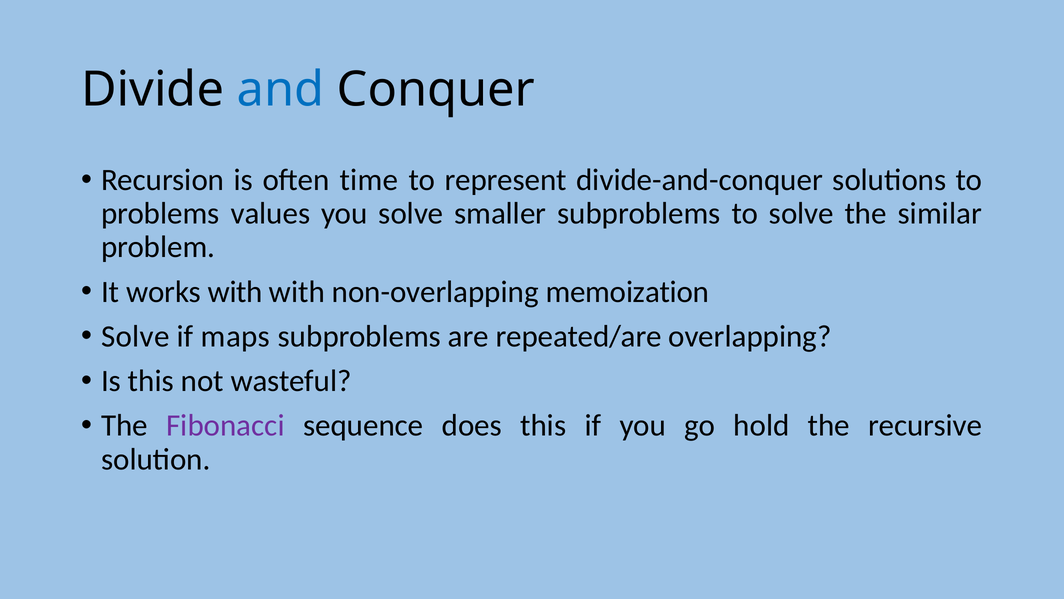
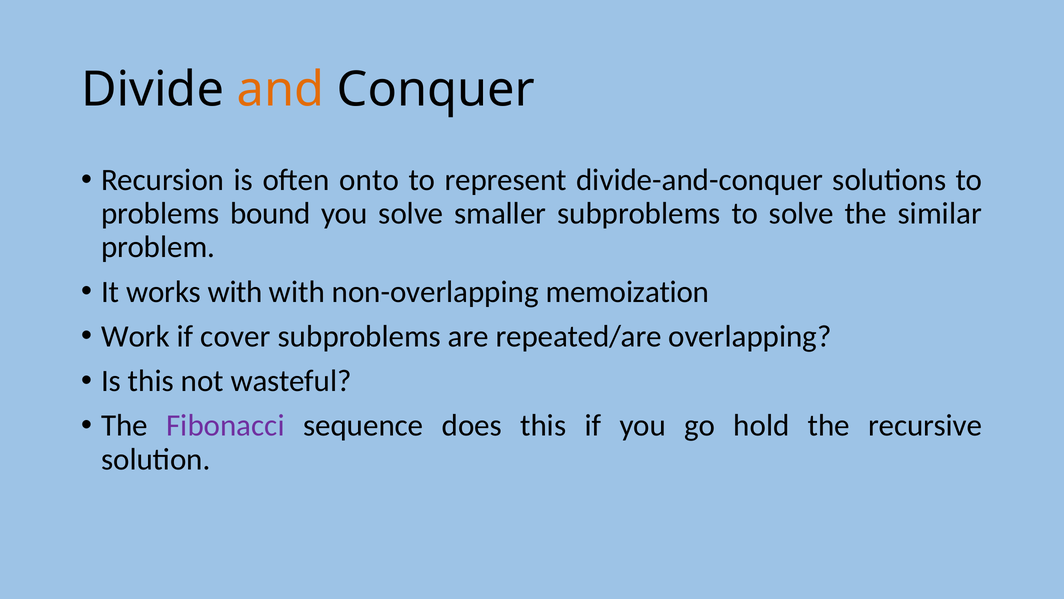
and colour: blue -> orange
time: time -> onto
values: values -> bound
Solve at (135, 336): Solve -> Work
maps: maps -> cover
